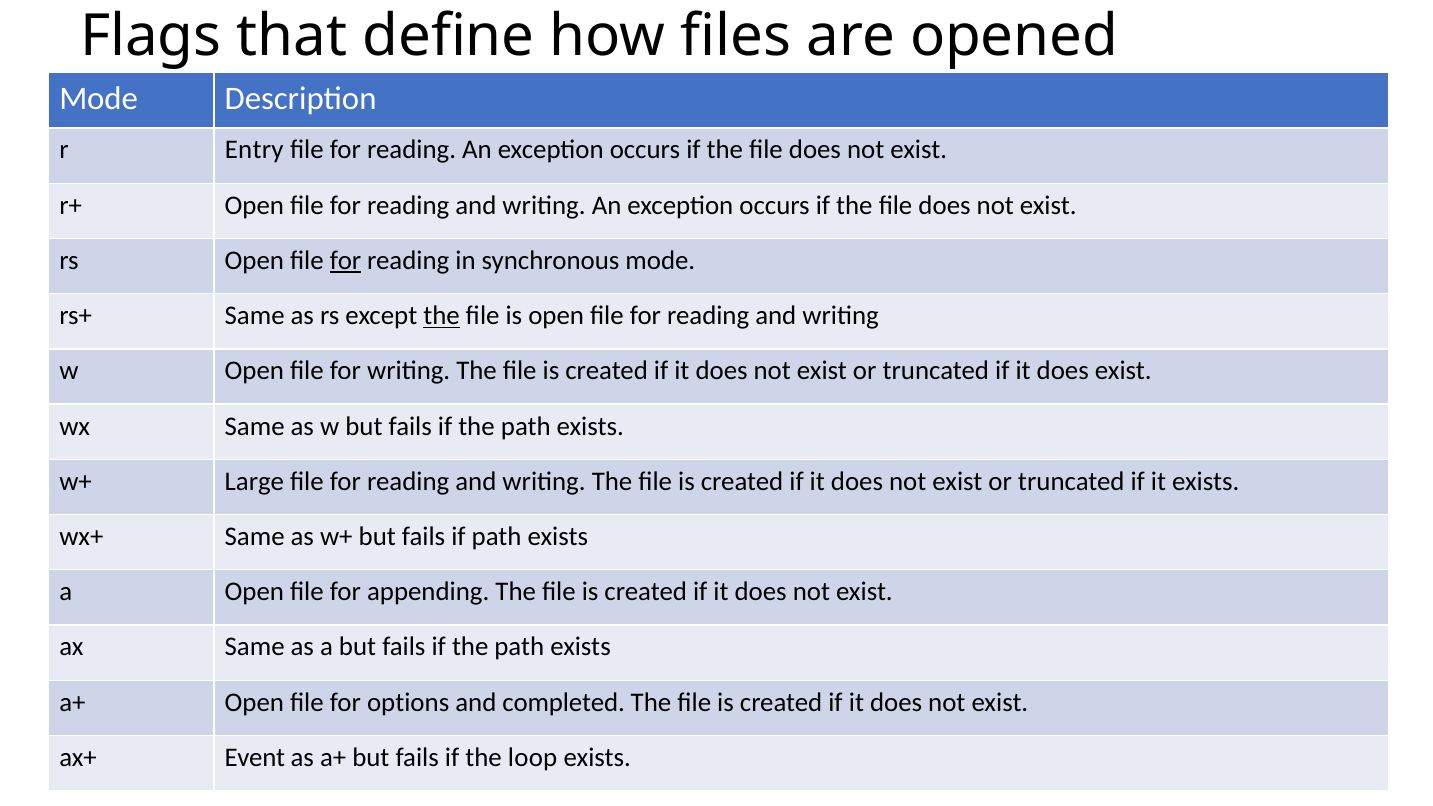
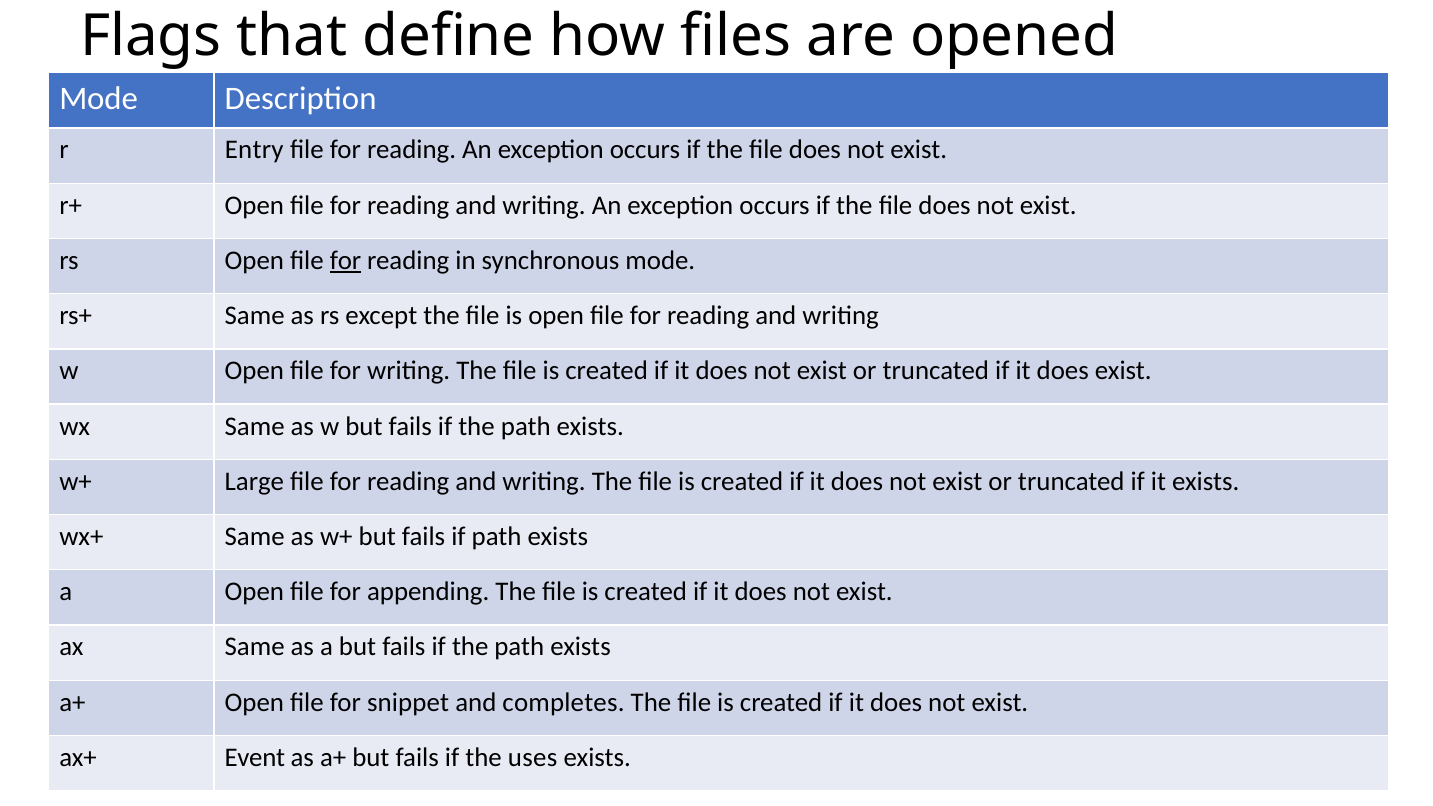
the at (442, 316) underline: present -> none
options: options -> snippet
completed: completed -> completes
loop: loop -> uses
